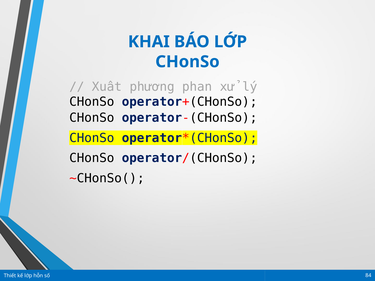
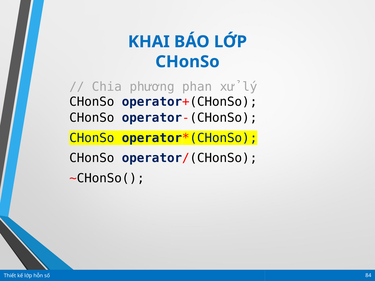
Xuất: Xuất -> Chia
